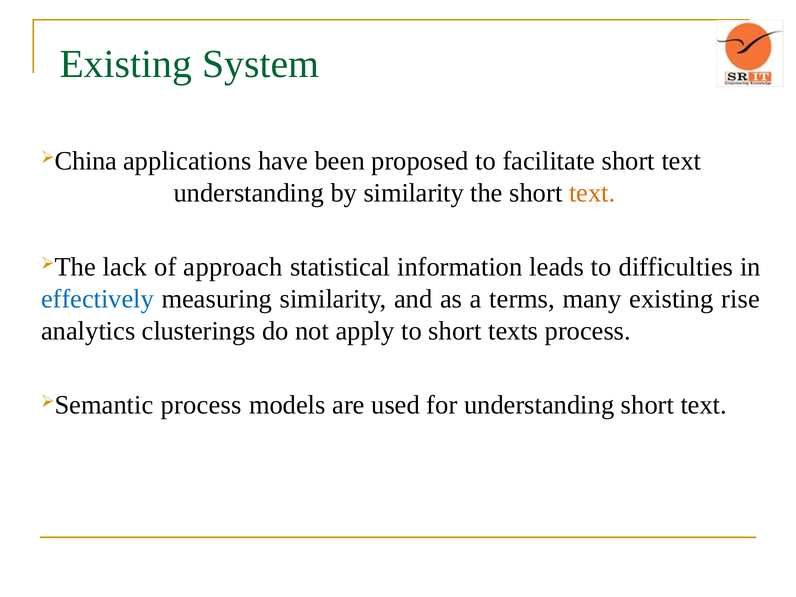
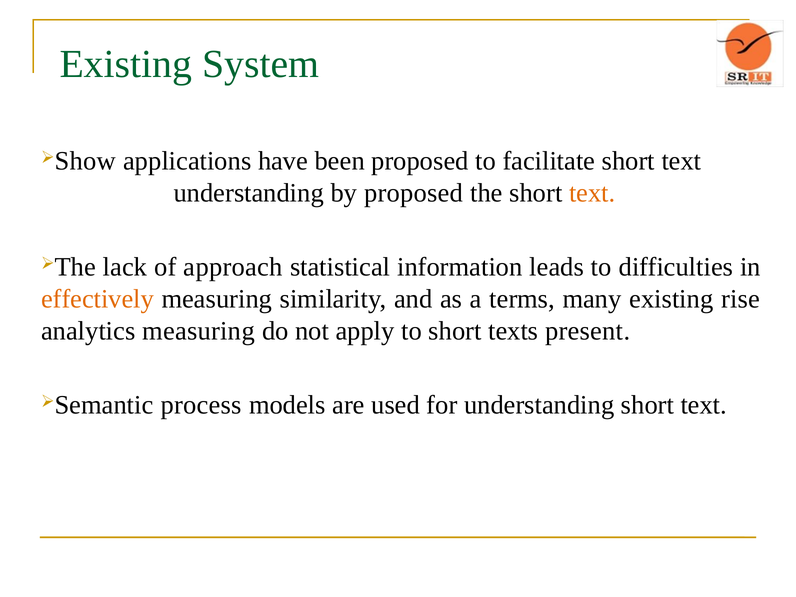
China: China -> Show
by similarity: similarity -> proposed
effectively colour: blue -> orange
analytics clusterings: clusterings -> measuring
texts process: process -> present
